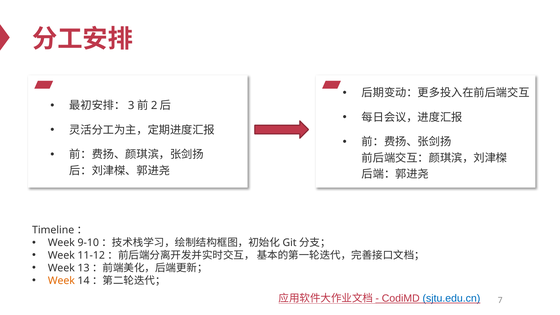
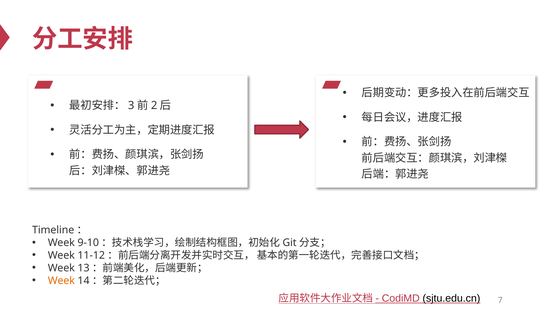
sjtu.edu.cn colour: blue -> black
